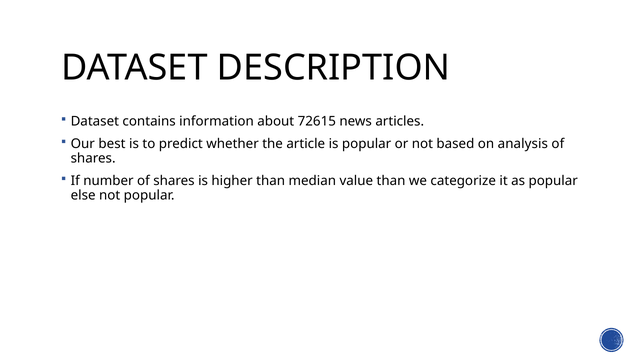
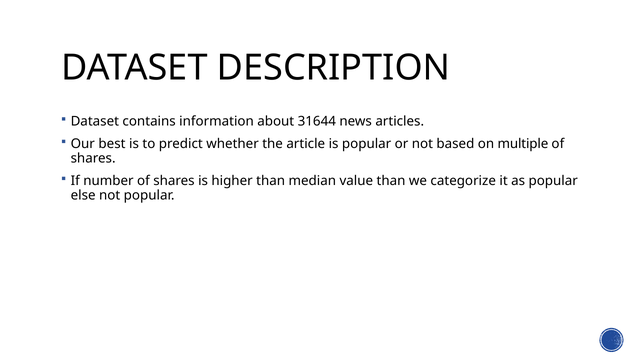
72615: 72615 -> 31644
analysis: analysis -> multiple
